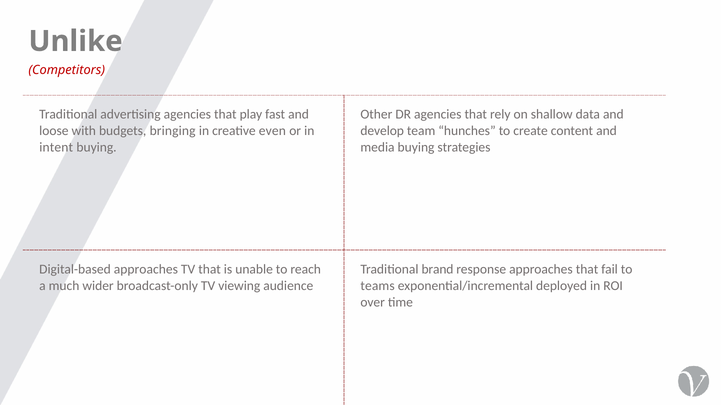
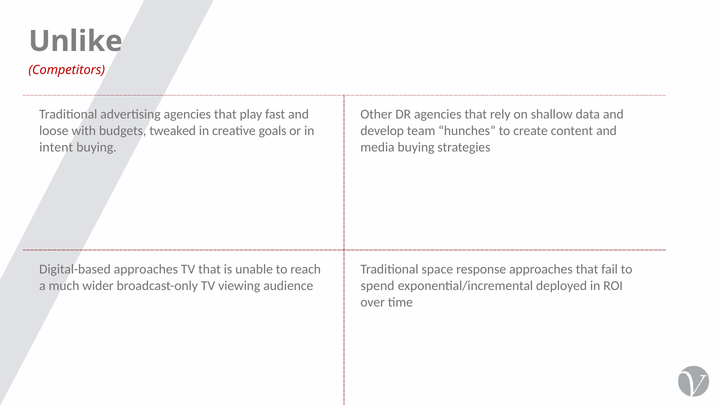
bringing: bringing -> tweaked
even: even -> goals
brand: brand -> space
teams: teams -> spend
